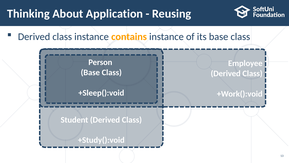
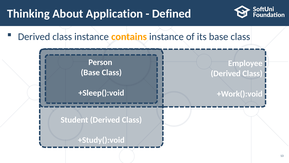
Reusing: Reusing -> Defined
